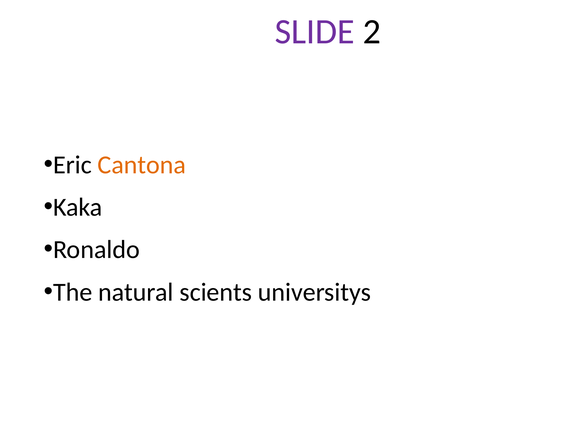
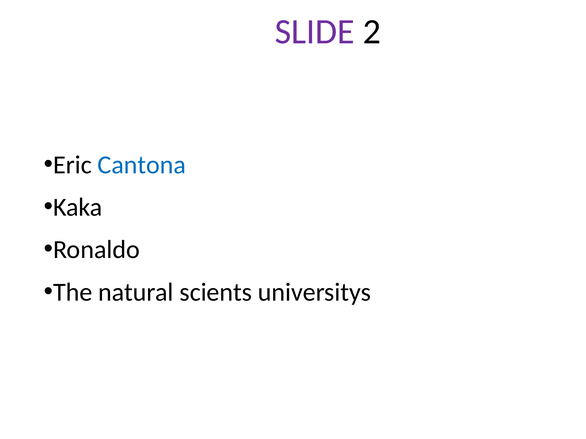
Cantona colour: orange -> blue
